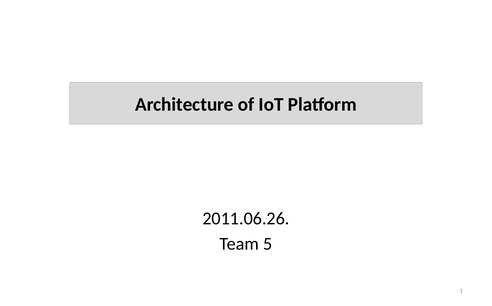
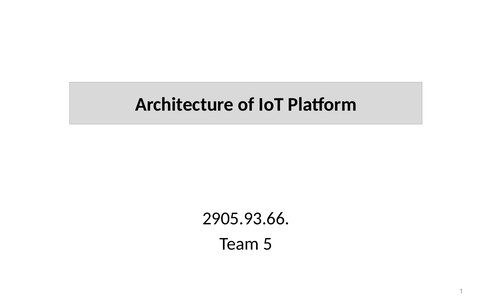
2011.06.26: 2011.06.26 -> 2905.93.66
